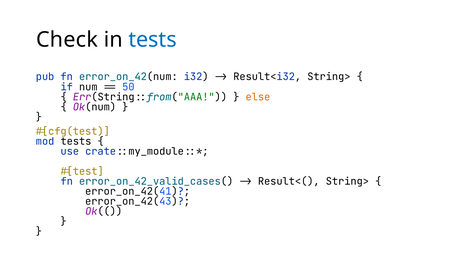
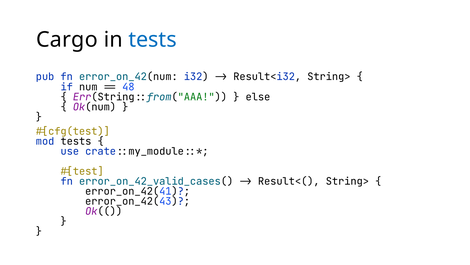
Check: Check -> Cargo
50: 50 -> 48
else colour: orange -> black
